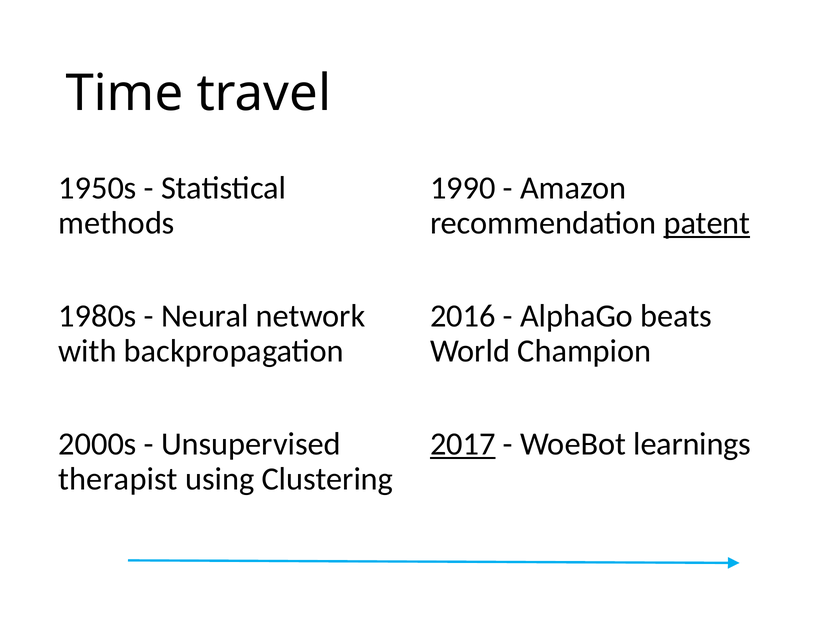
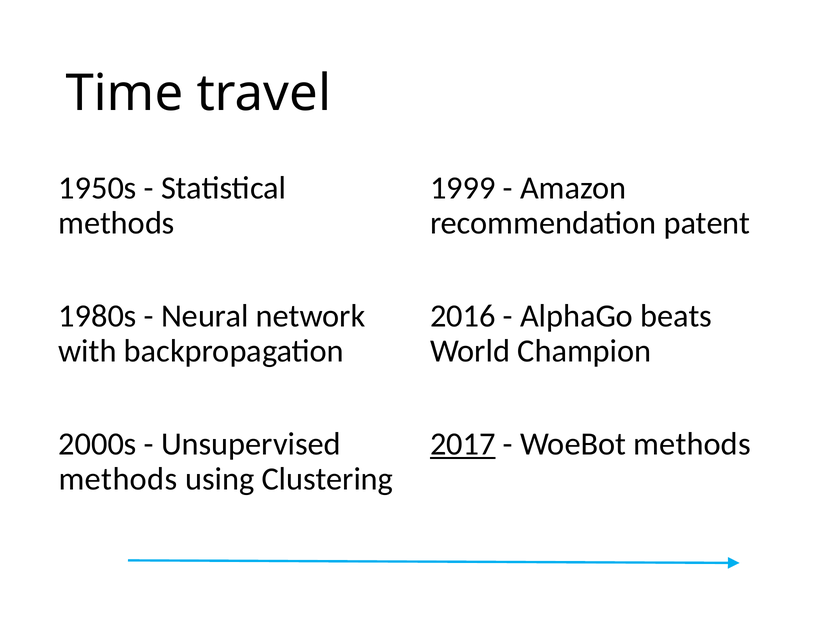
1990: 1990 -> 1999
patent underline: present -> none
WoeBot learnings: learnings -> methods
therapist at (118, 479): therapist -> methods
